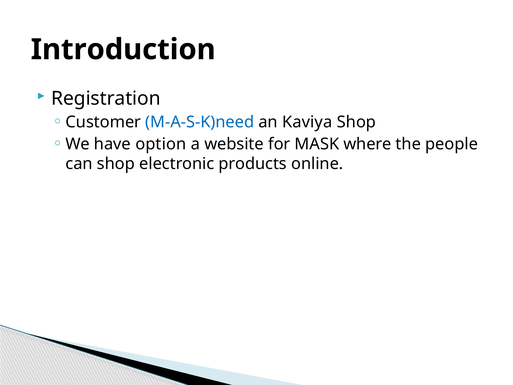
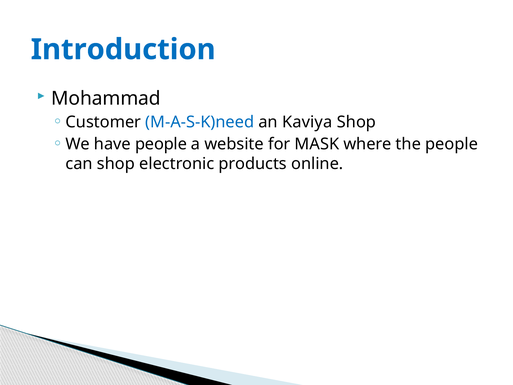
Introduction colour: black -> blue
Registration: Registration -> Mohammad
have option: option -> people
